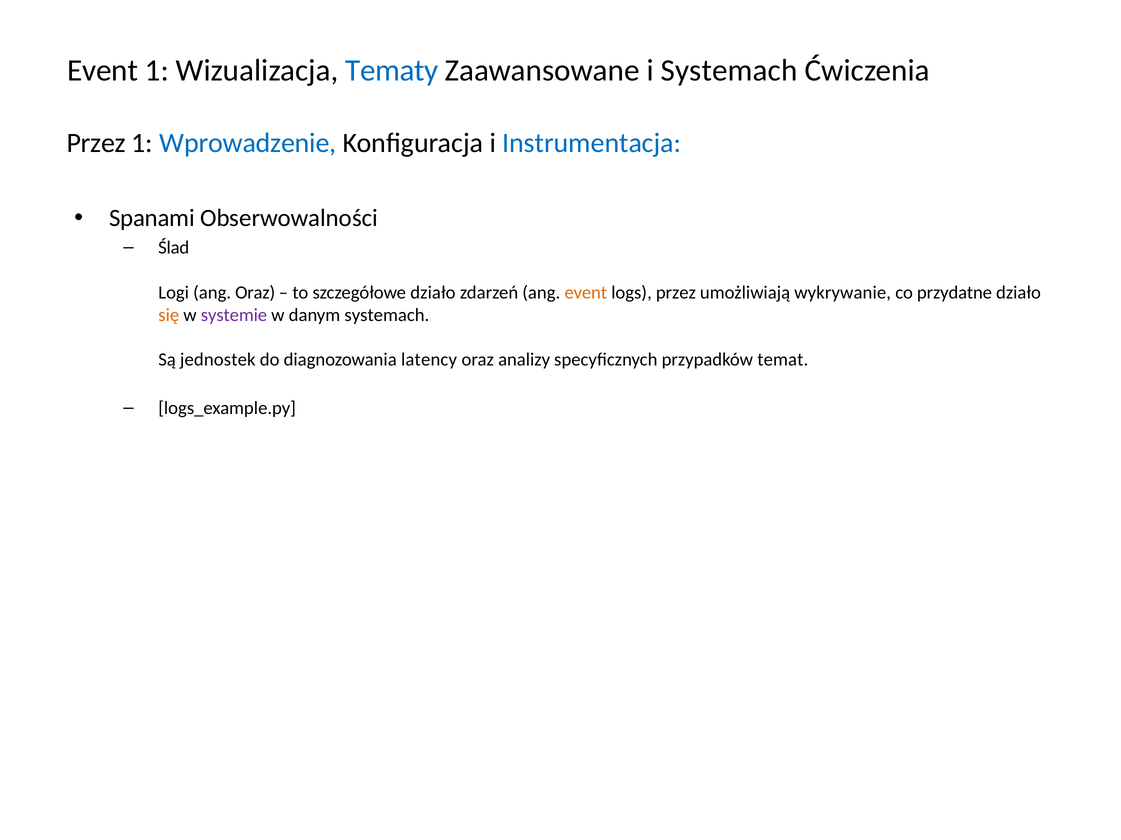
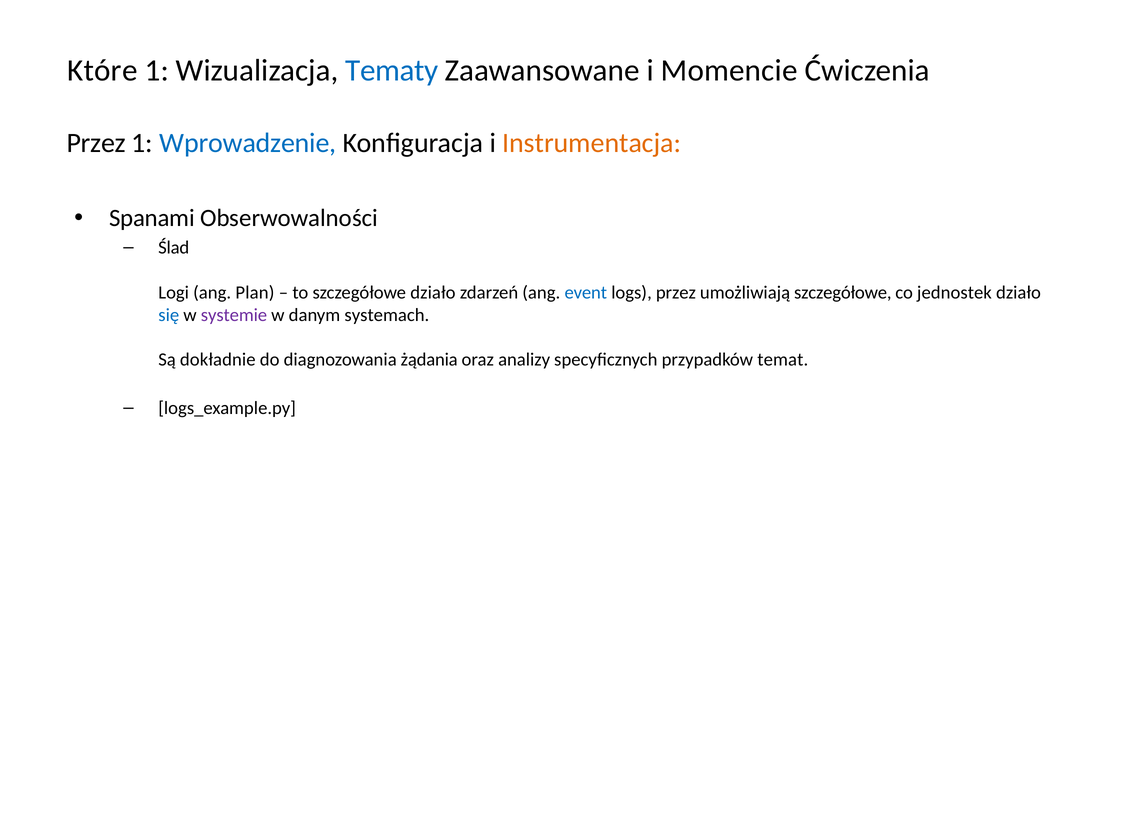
Event at (103, 70): Event -> Które
i Systemach: Systemach -> Momencie
Instrumentacja colour: blue -> orange
ang Oraz: Oraz -> Plan
event at (586, 293) colour: orange -> blue
umożliwiają wykrywanie: wykrywanie -> szczegółowe
przydatne: przydatne -> jednostek
się colour: orange -> blue
jednostek: jednostek -> dokładnie
latency: latency -> żądania
